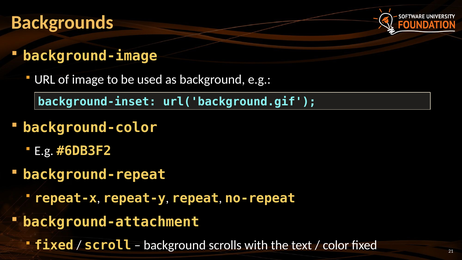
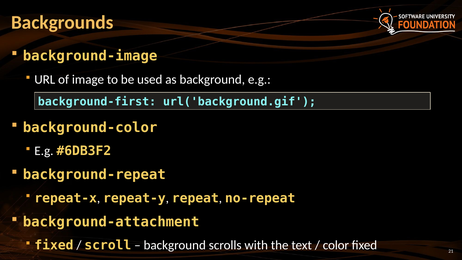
background-inset: background-inset -> background-first
